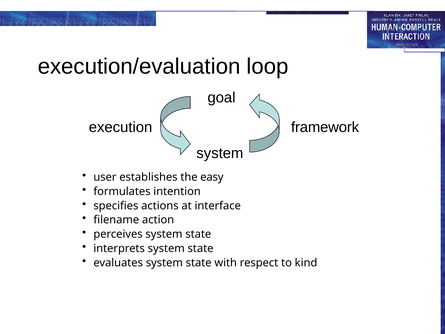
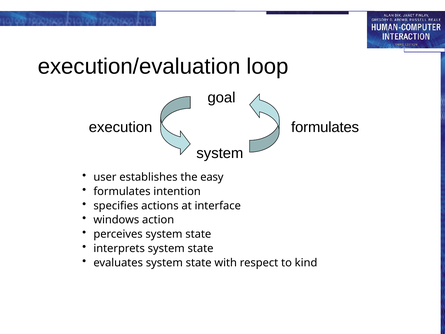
framework at (325, 127): framework -> formulates
filename: filename -> windows
